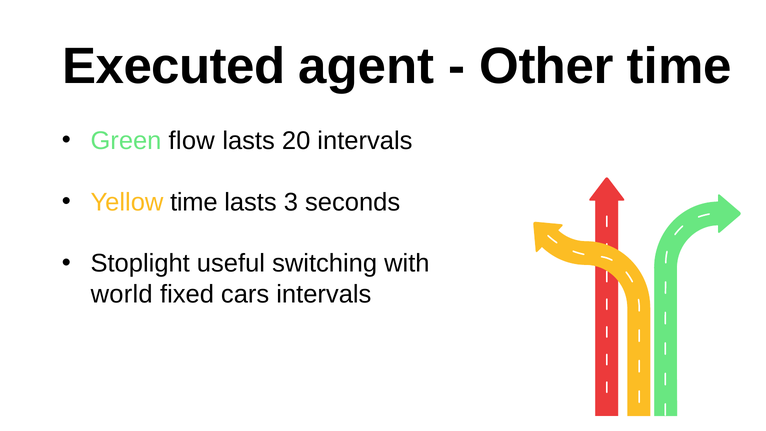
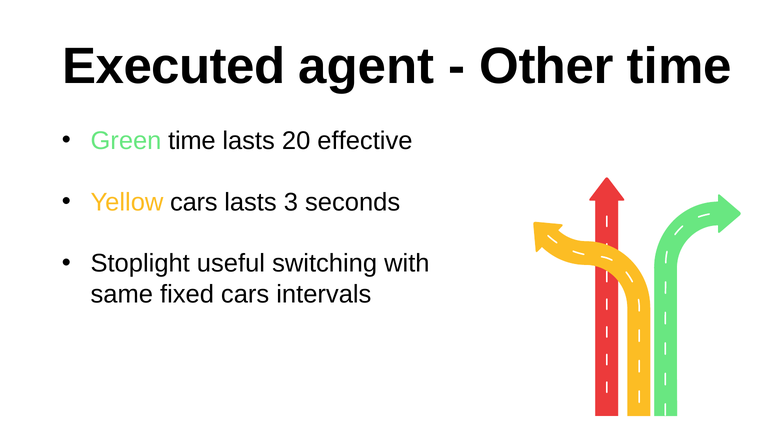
Green flow: flow -> time
20 intervals: intervals -> effective
Yellow time: time -> cars
world: world -> same
